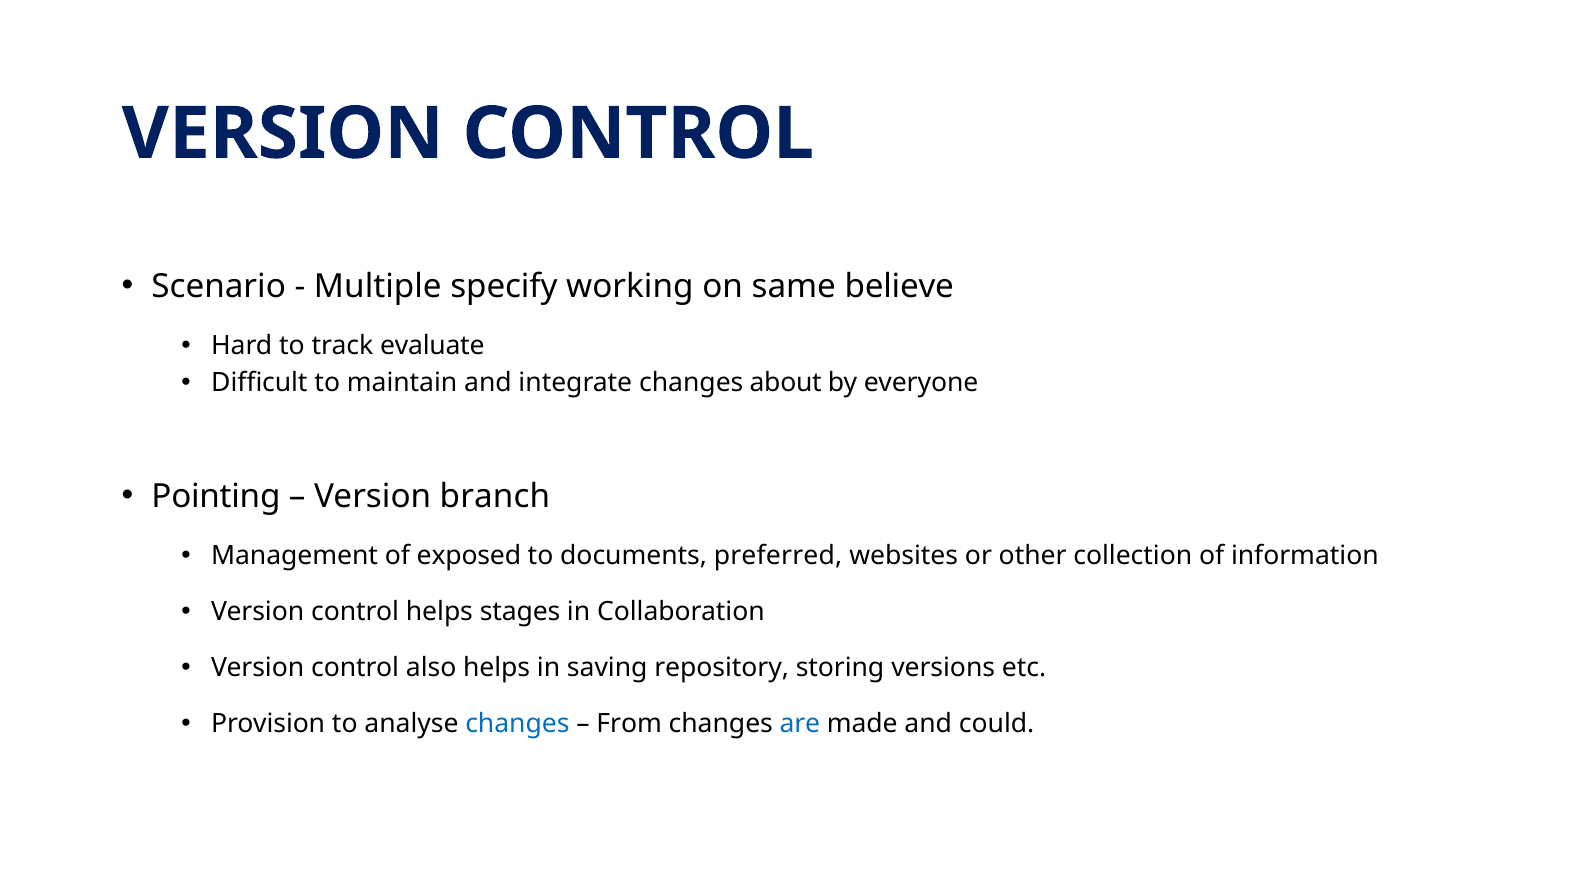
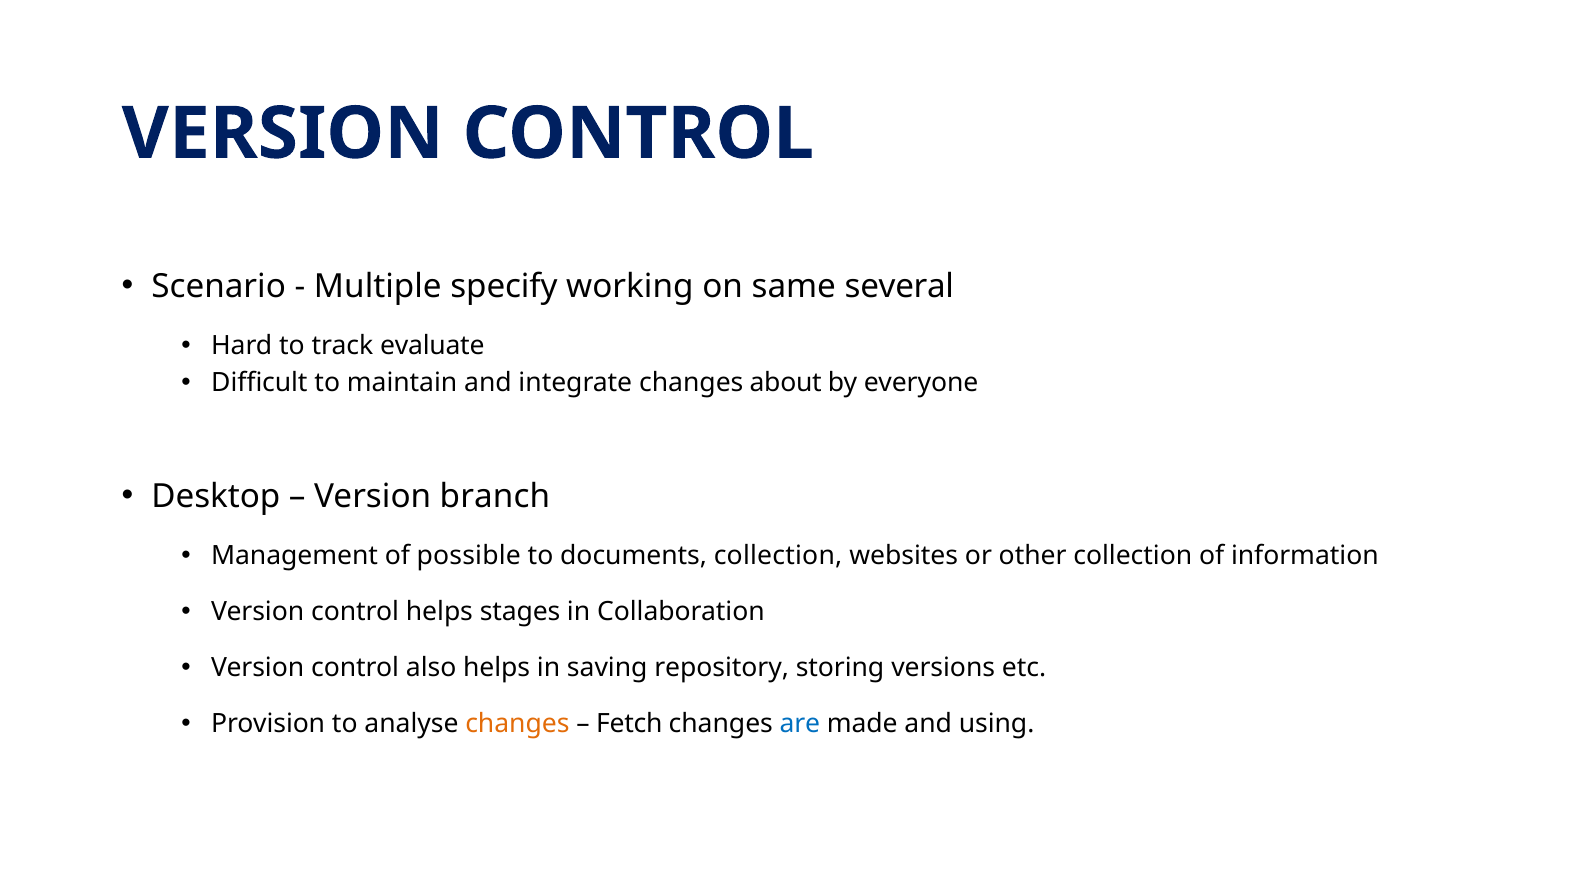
believe: believe -> several
Pointing: Pointing -> Desktop
exposed: exposed -> possible
documents preferred: preferred -> collection
changes at (517, 724) colour: blue -> orange
From: From -> Fetch
could: could -> using
